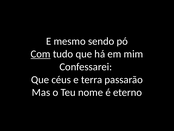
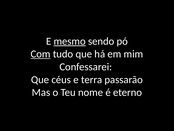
mesmo underline: none -> present
